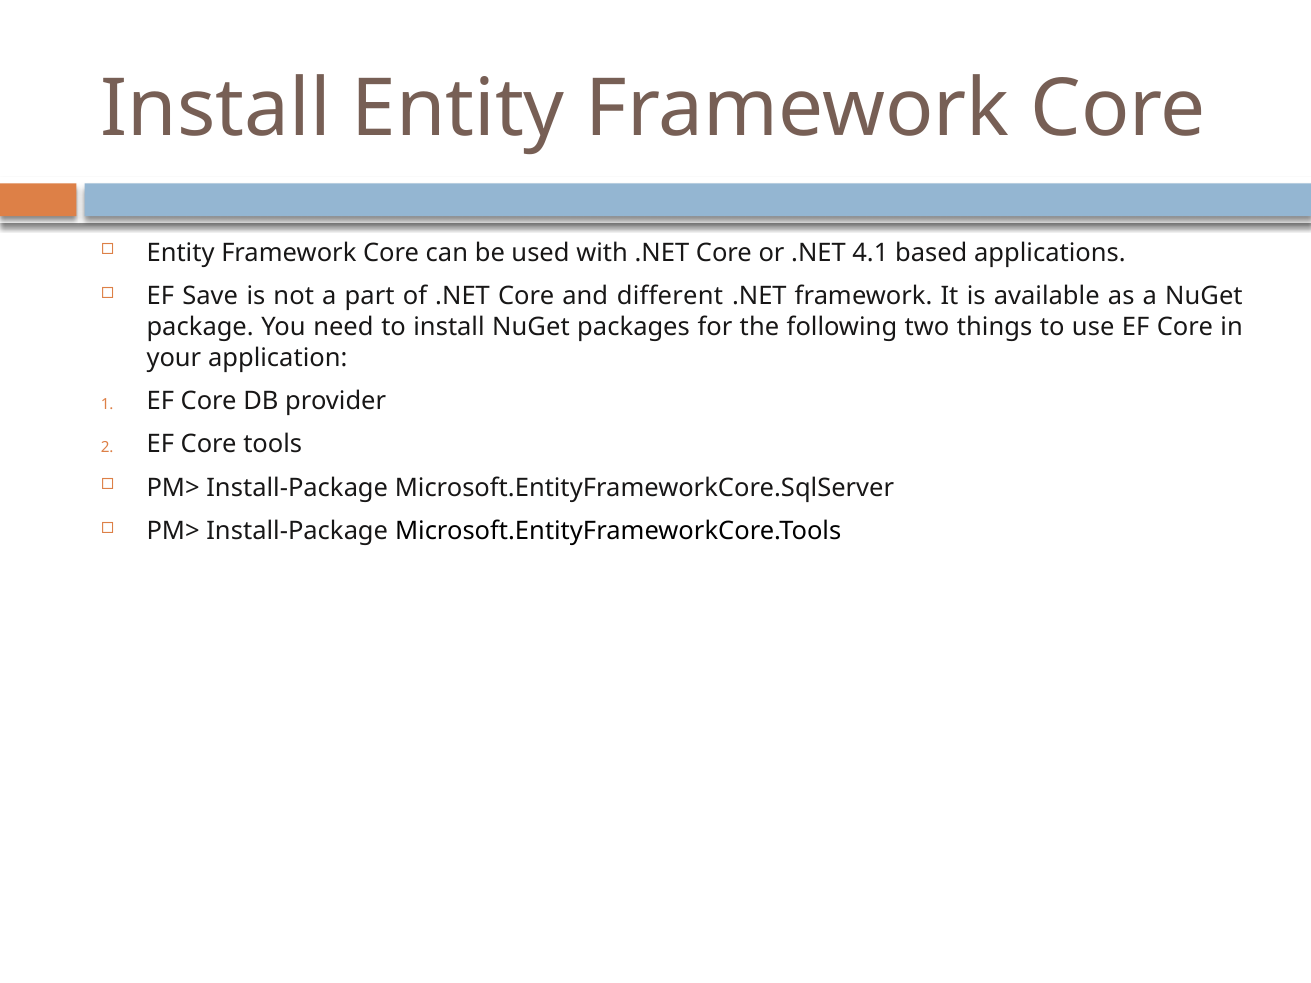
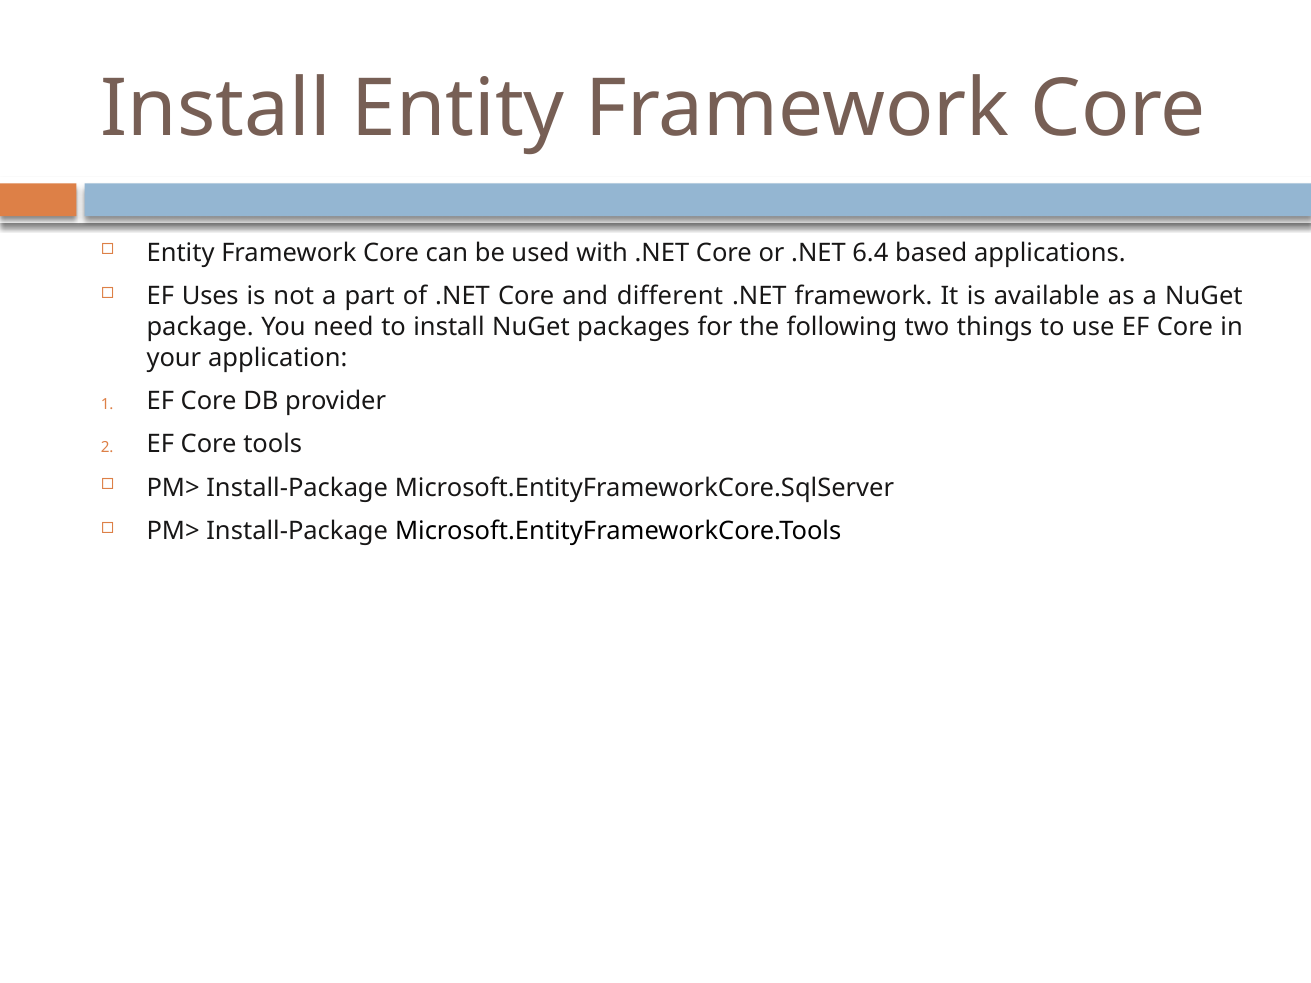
4.1: 4.1 -> 6.4
Save: Save -> Uses
